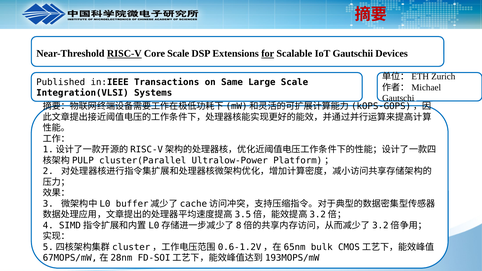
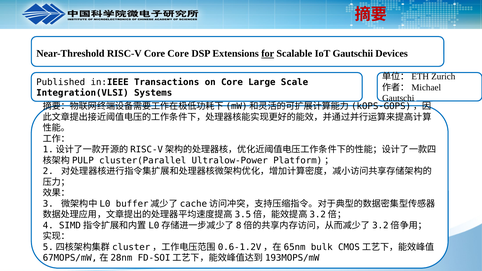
RISC-V underline: present -> none
Core Scale: Scale -> Core
on Same: Same -> Core
